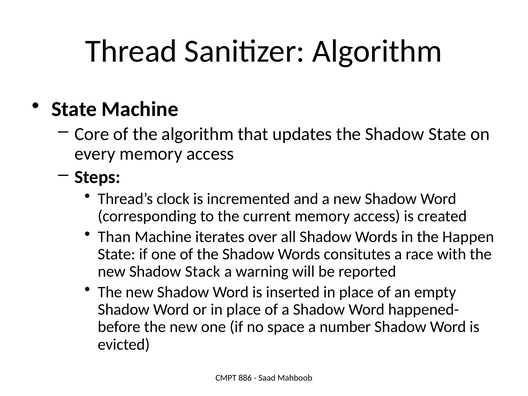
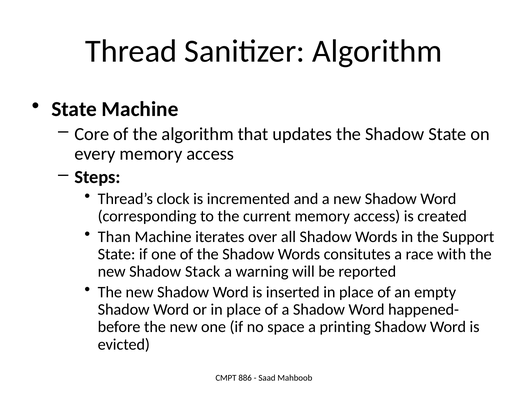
Happen: Happen -> Support
number: number -> printing
